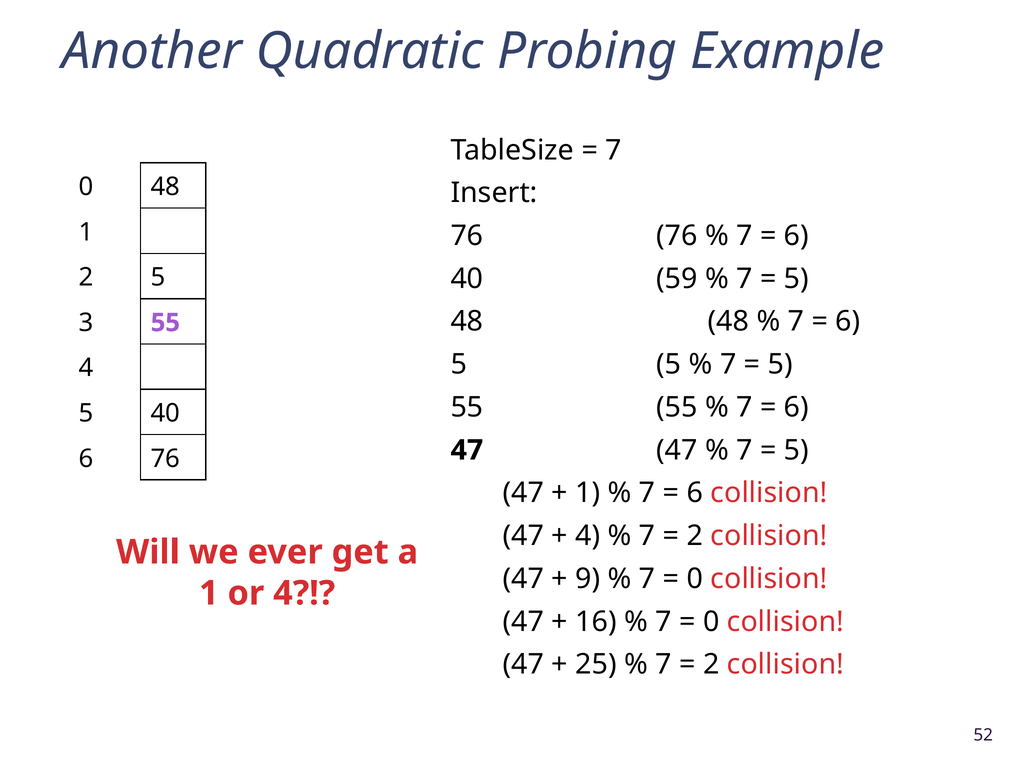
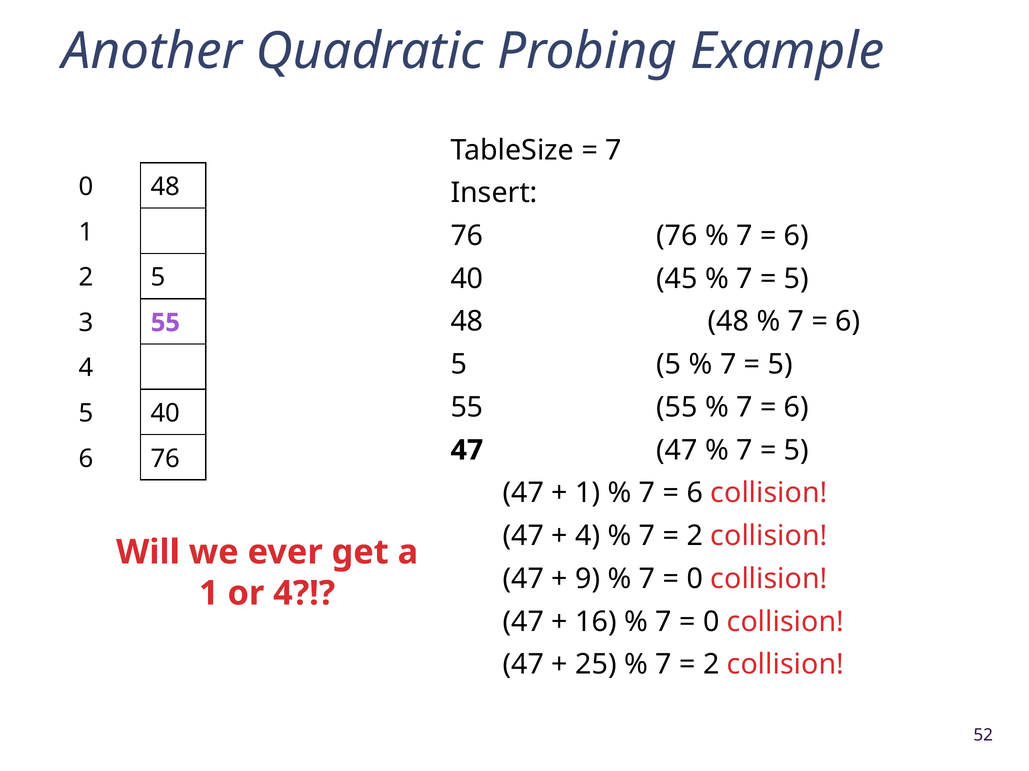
59: 59 -> 45
